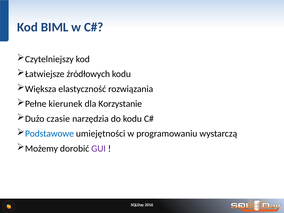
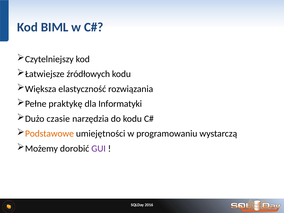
kierunek: kierunek -> praktykę
Korzystanie: Korzystanie -> Informatyki
Podstawowe colour: blue -> orange
